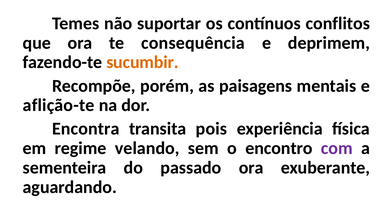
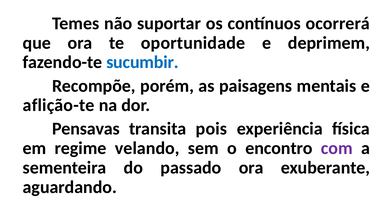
conflitos: conflitos -> ocorrerá
consequência: consequência -> oportunidade
sucumbir colour: orange -> blue
Encontra: Encontra -> Pensavas
